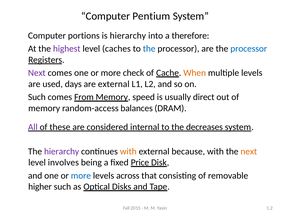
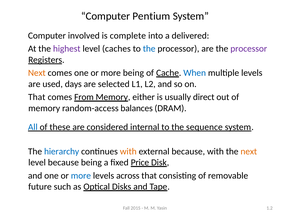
portions: portions -> involved
is hierarchy: hierarchy -> complete
therefore: therefore -> delivered
processor at (249, 49) colour: blue -> purple
Next at (37, 73) colour: purple -> orange
more check: check -> being
When colour: orange -> blue
are external: external -> selected
Such at (37, 97): Such -> That
speed: speed -> either
All colour: purple -> blue
decreases: decreases -> sequence
hierarchy at (62, 151) colour: purple -> blue
level involves: involves -> because
higher: higher -> future
